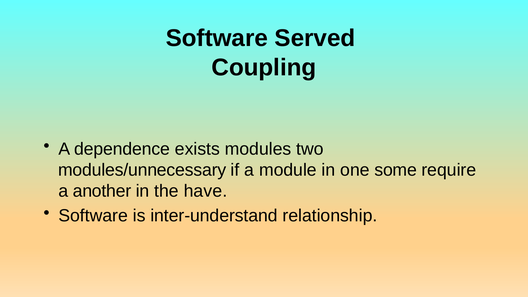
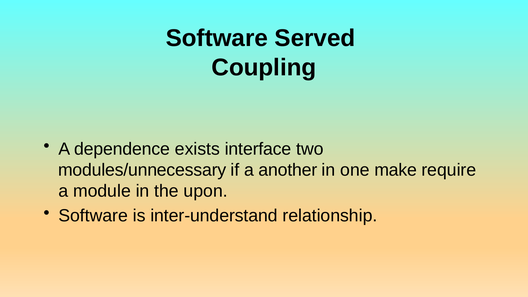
modules: modules -> interface
module: module -> another
some: some -> make
another: another -> module
have: have -> upon
